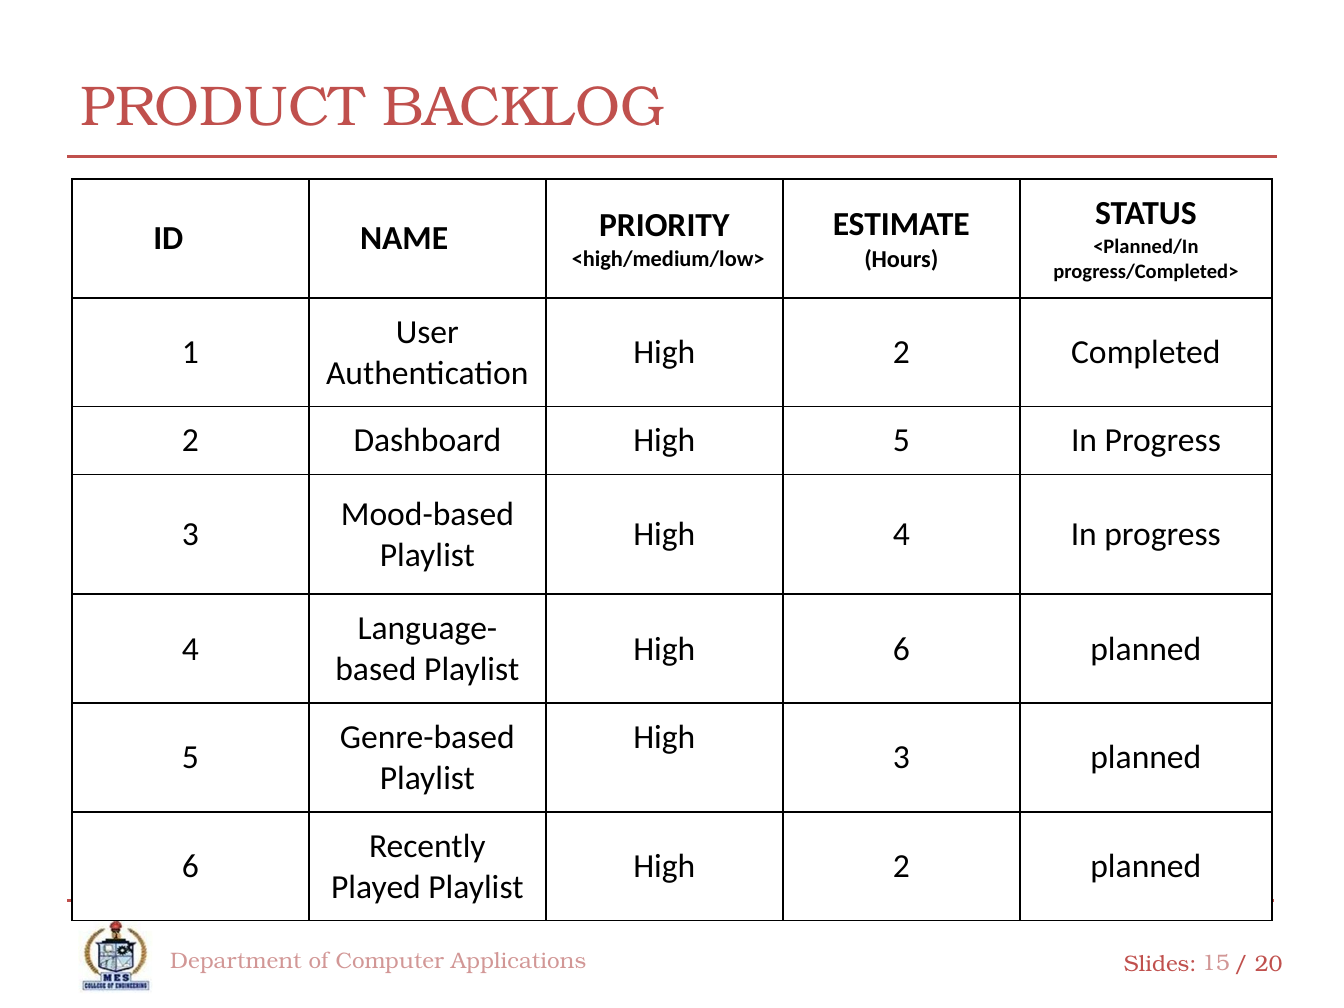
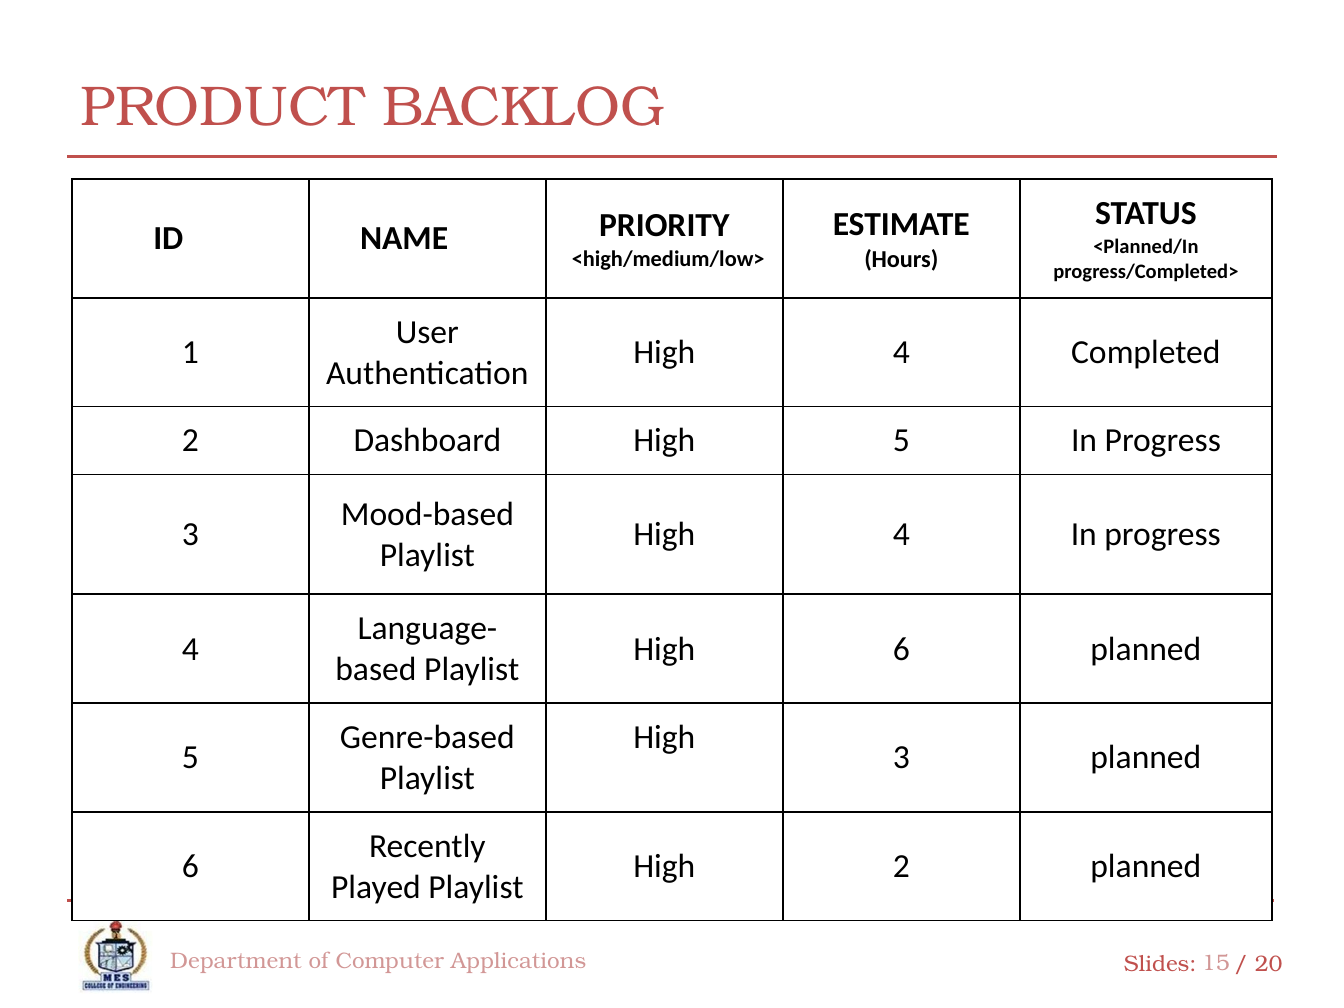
2 at (901, 353): 2 -> 4
